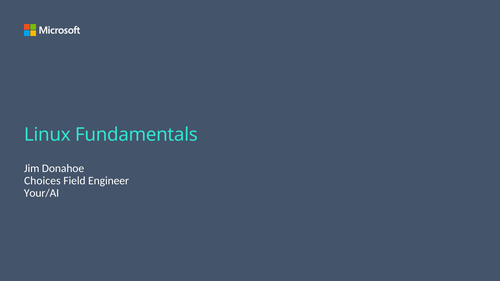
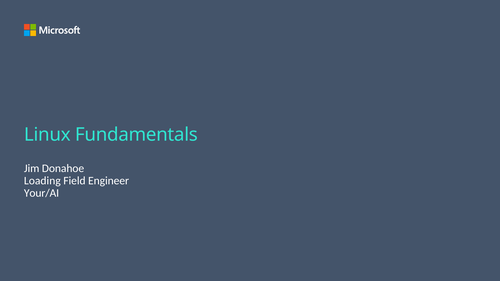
Choices: Choices -> Loading
